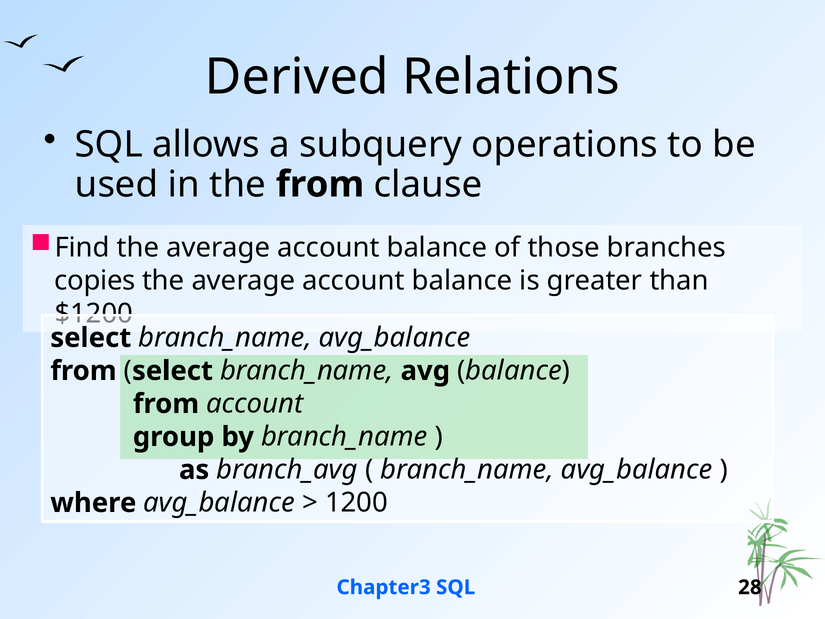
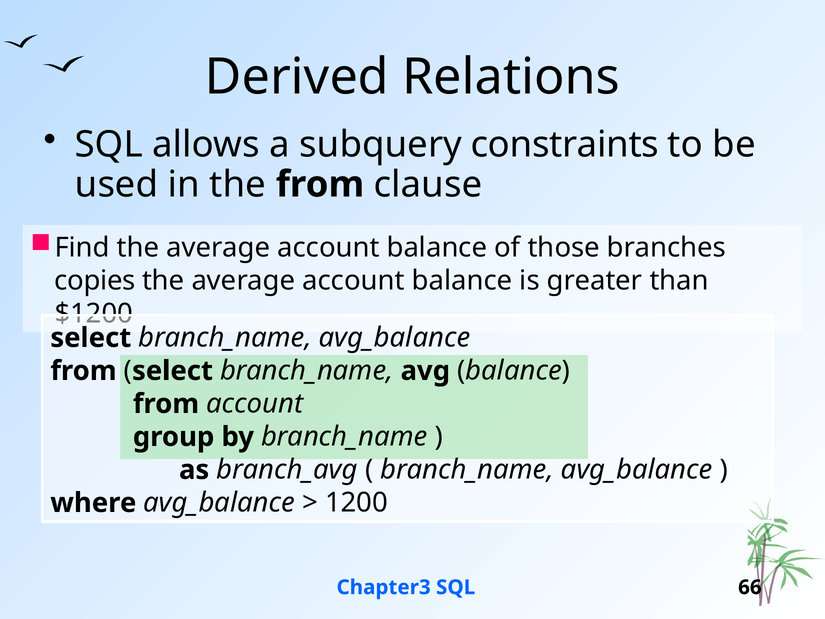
operations: operations -> constraints
28: 28 -> 66
